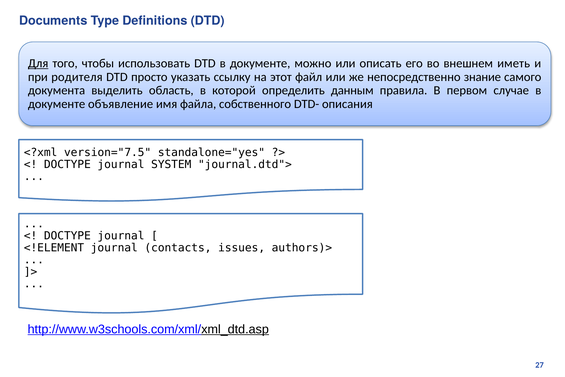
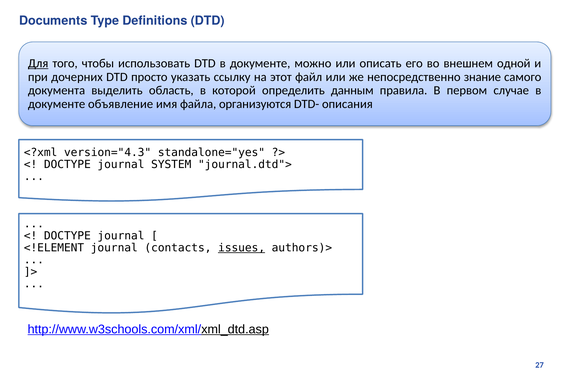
иметь: иметь -> одной
родителя: родителя -> дочерних
собственного: собственного -> организуются
version="7.5: version="7.5 -> version="4.3
issues underline: none -> present
